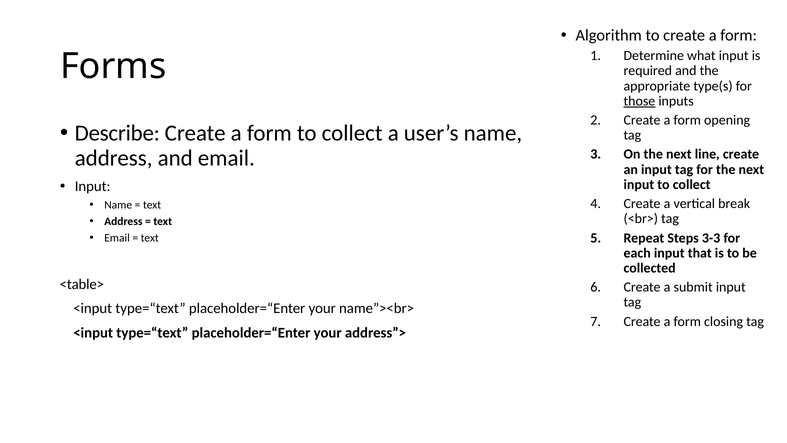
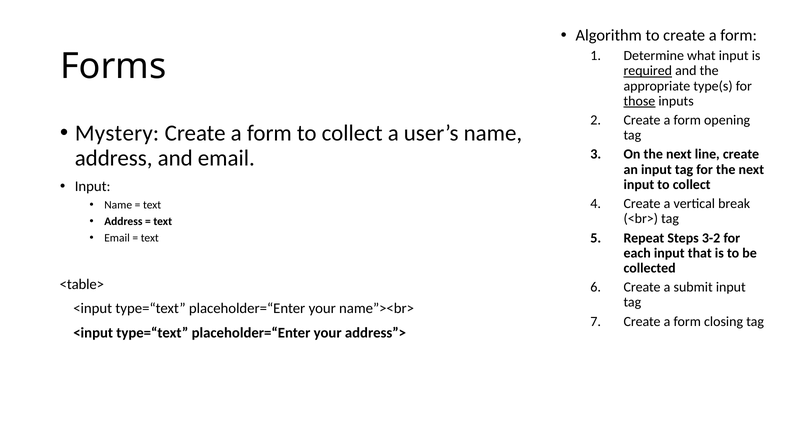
required underline: none -> present
Describe: Describe -> Mystery
3-3: 3-3 -> 3-2
